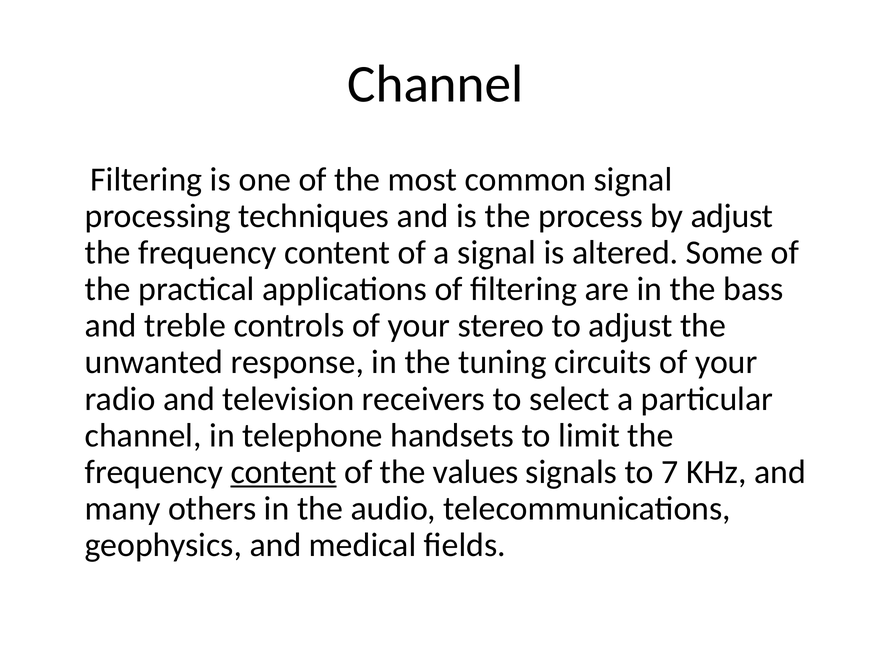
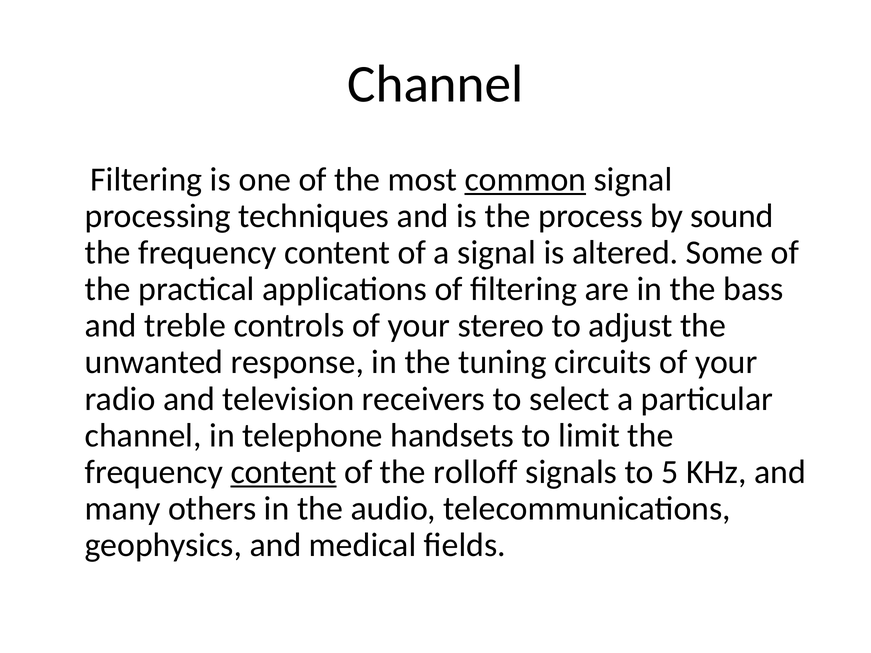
common underline: none -> present
by adjust: adjust -> sound
values: values -> rolloff
7: 7 -> 5
